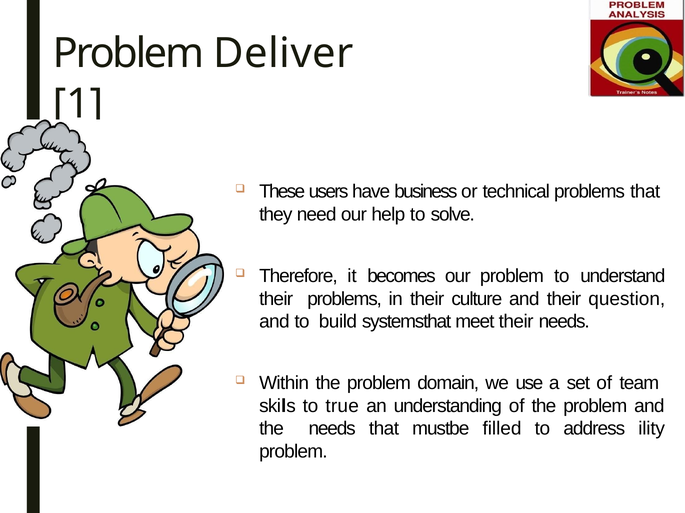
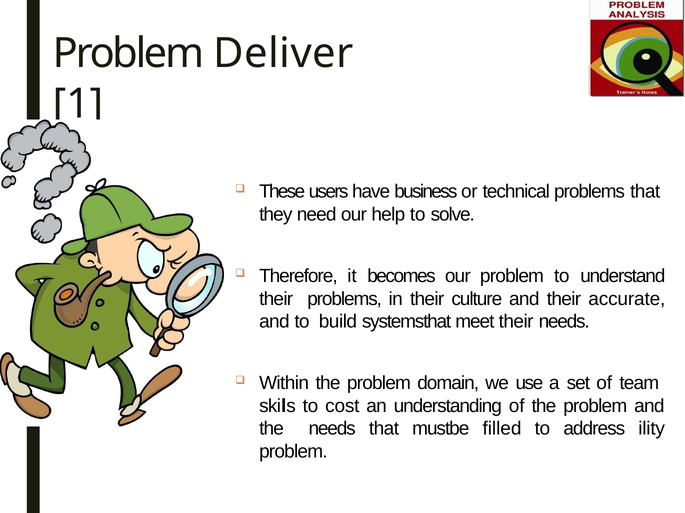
question: question -> accurate
true: true -> cost
